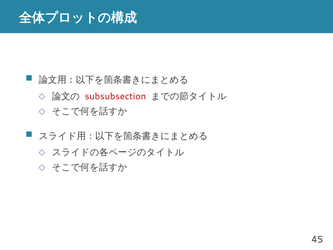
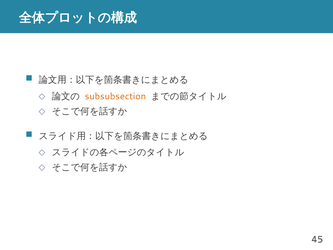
subsubsection colour: red -> orange
